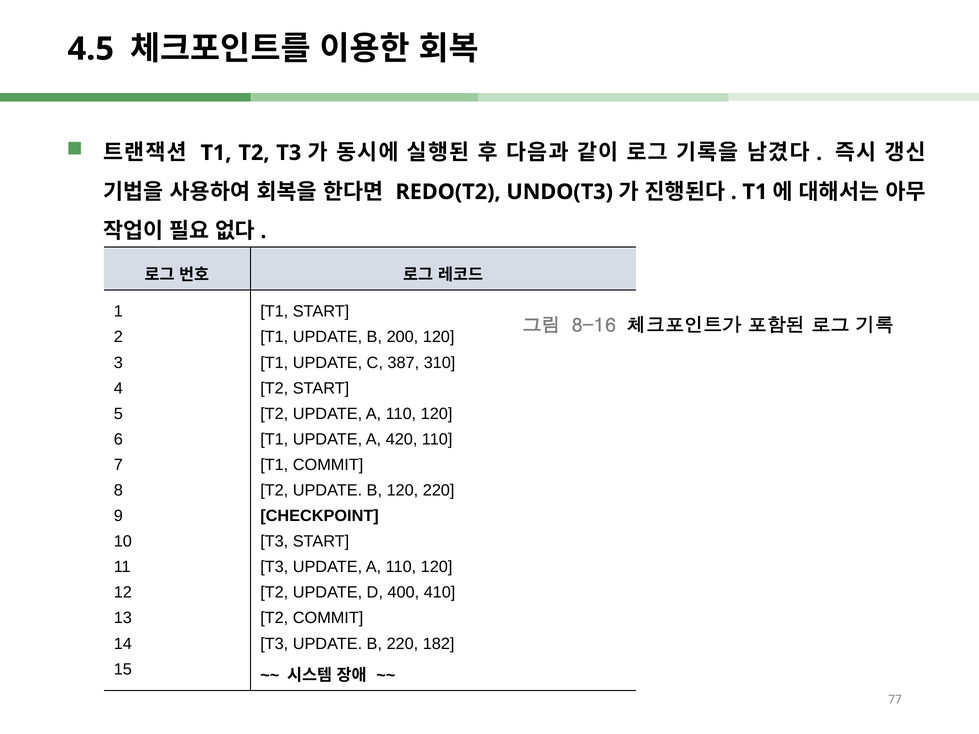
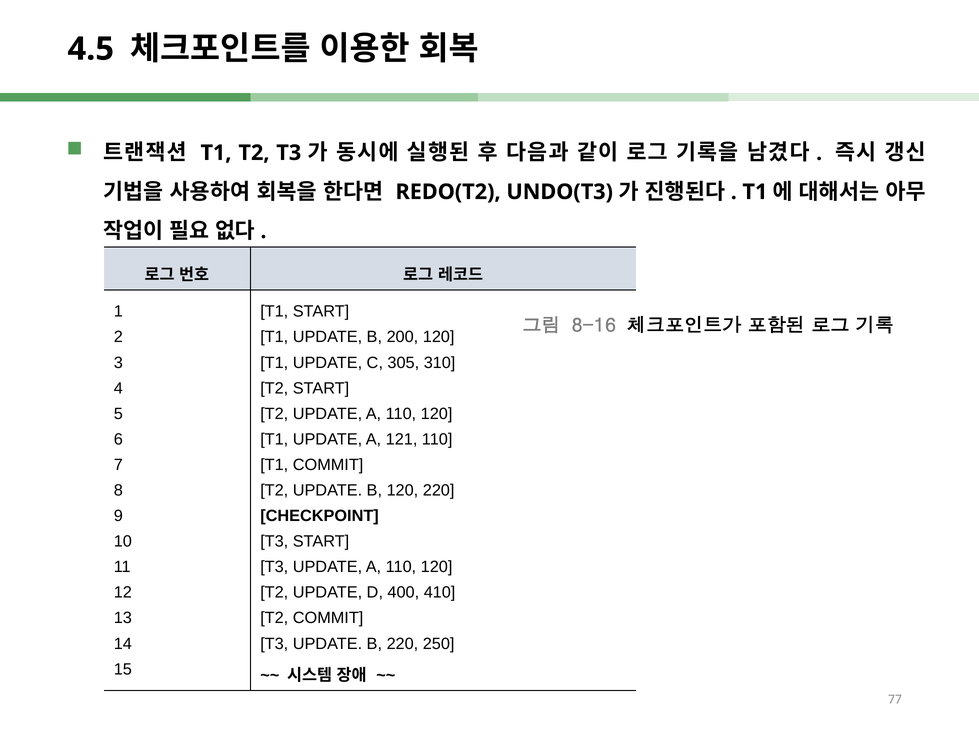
387: 387 -> 305
420: 420 -> 121
182: 182 -> 250
